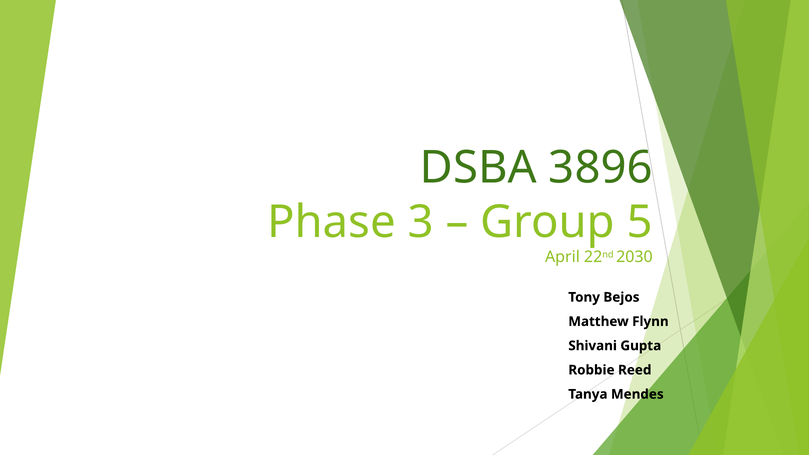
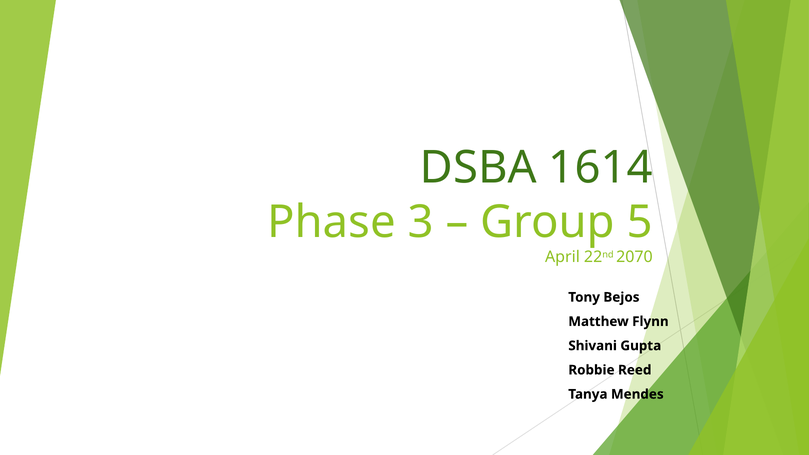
3896: 3896 -> 1614
2030: 2030 -> 2070
